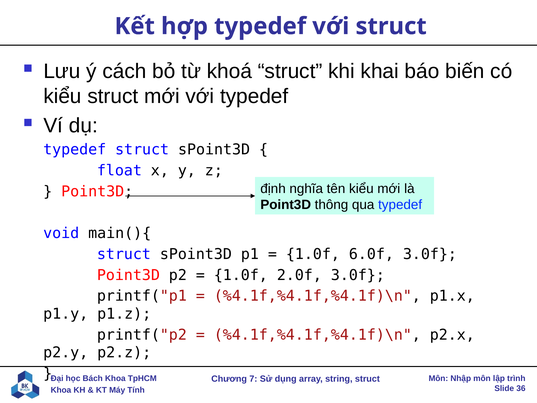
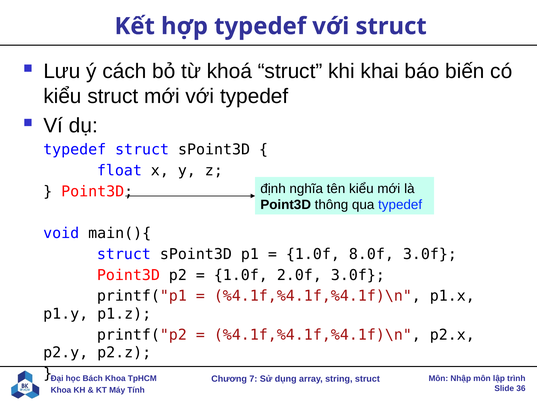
6.0f: 6.0f -> 8.0f
